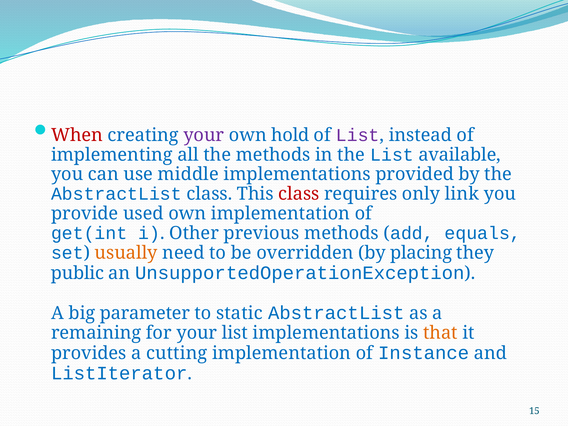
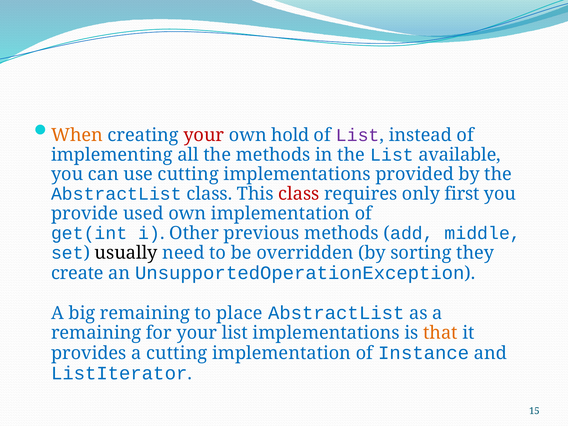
When colour: red -> orange
your at (204, 135) colour: purple -> red
use middle: middle -> cutting
link: link -> first
equals: equals -> middle
usually colour: orange -> black
placing: placing -> sorting
public: public -> create
big parameter: parameter -> remaining
static: static -> place
